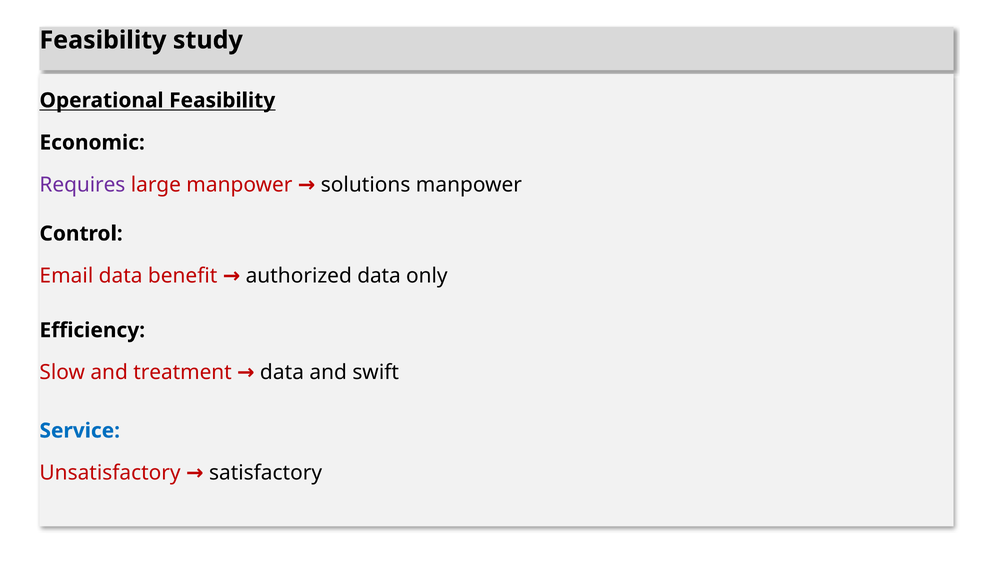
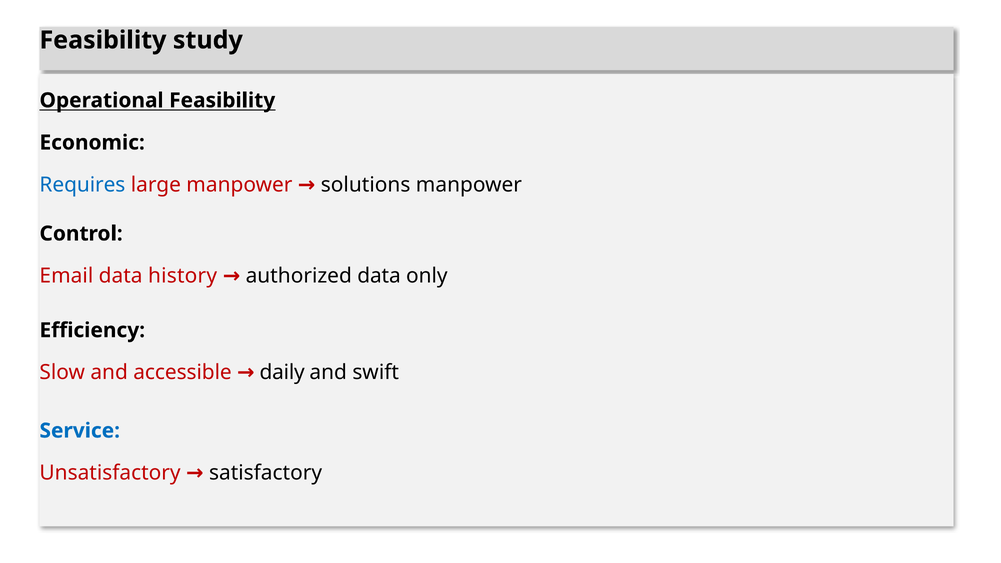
Requires colour: purple -> blue
benefit: benefit -> history
treatment: treatment -> accessible
data at (282, 373): data -> daily
